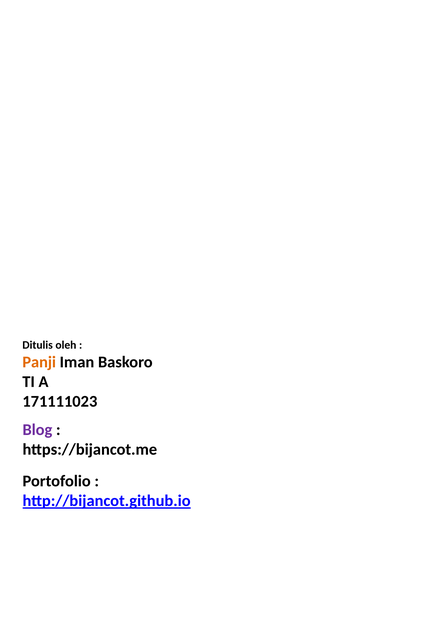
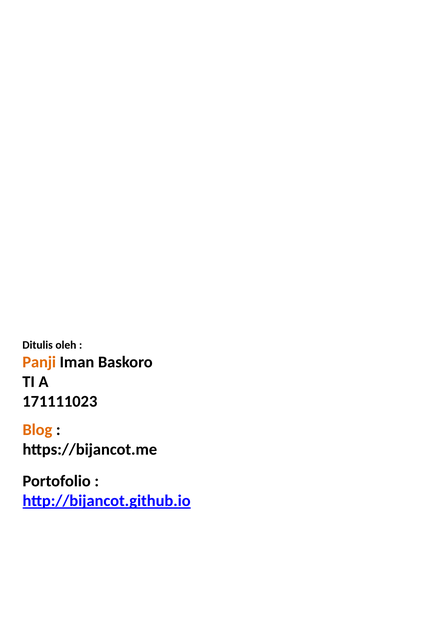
Blog colour: purple -> orange
